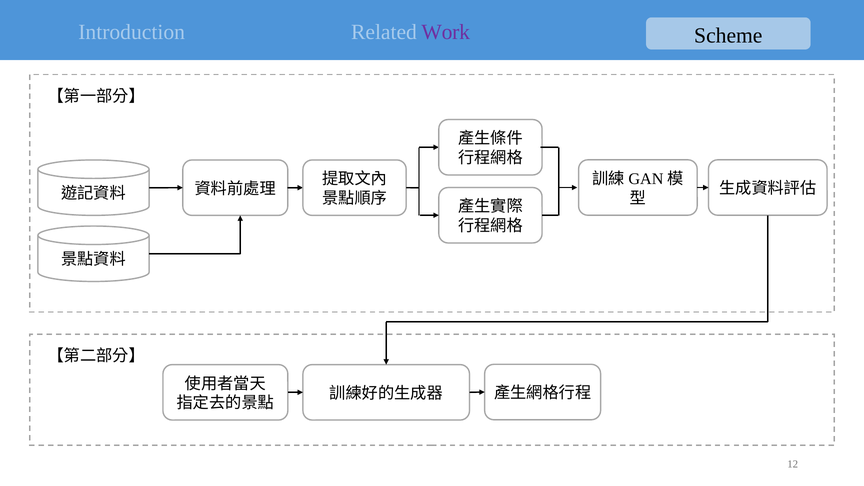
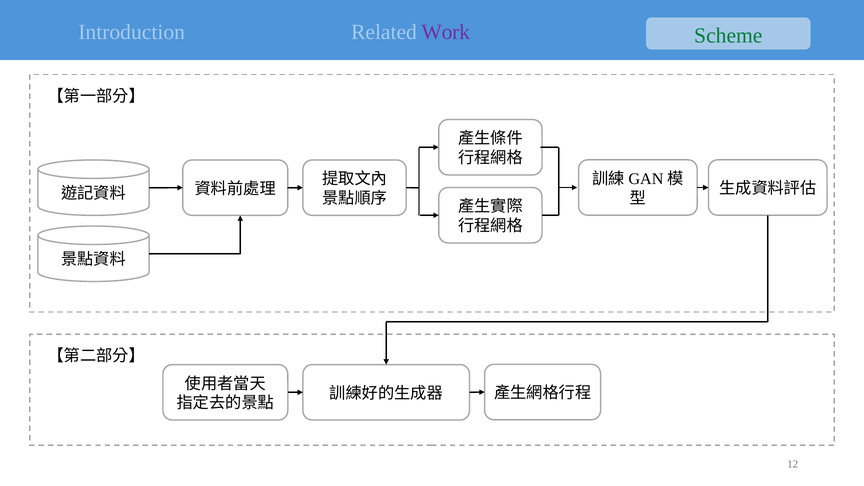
Scheme colour: black -> green
